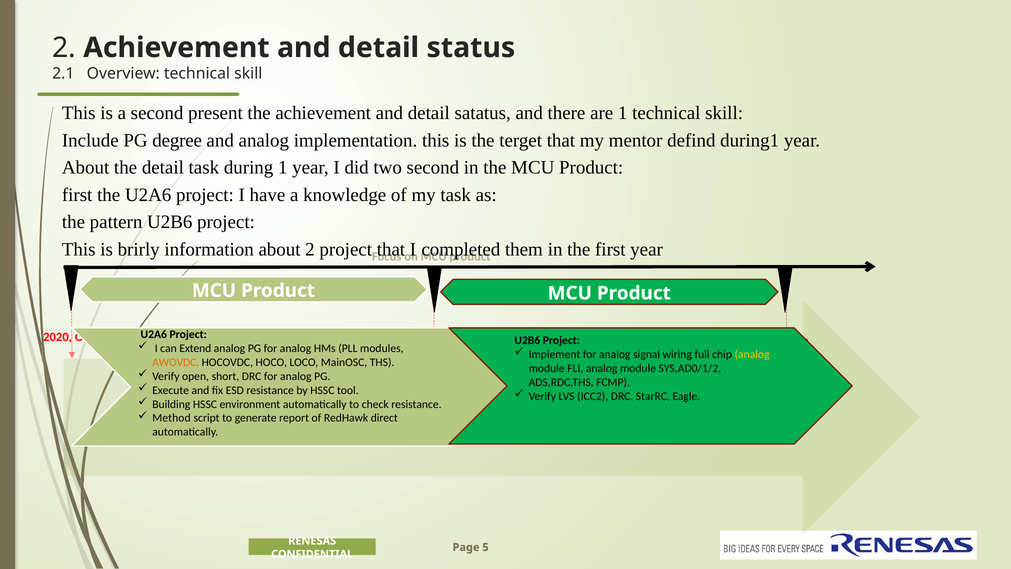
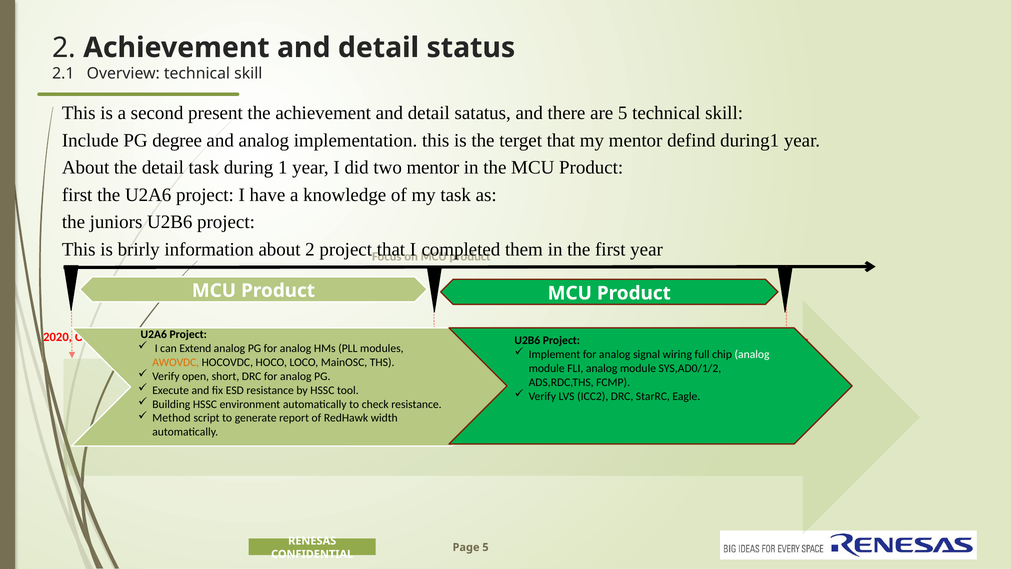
are 1: 1 -> 5
two second: second -> mentor
pattern: pattern -> juniors
analog at (752, 354) colour: yellow -> white
direct: direct -> width
